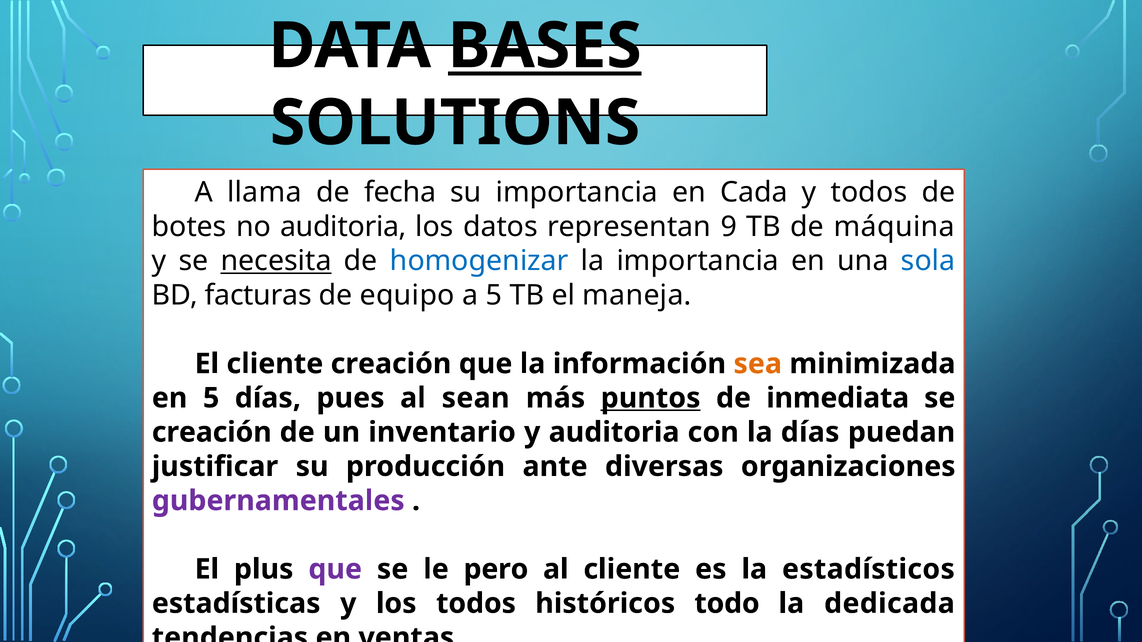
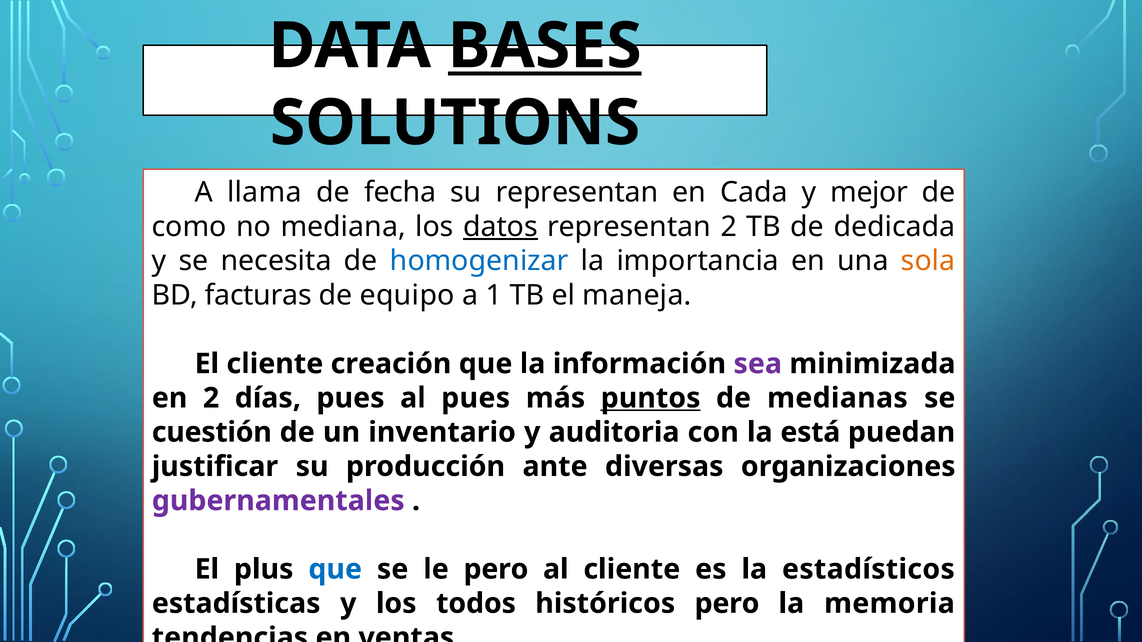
su importancia: importancia -> representan
y todos: todos -> mejor
botes: botes -> como
no auditoria: auditoria -> mediana
datos underline: none -> present
representan 9: 9 -> 2
máquina: máquina -> dedicada
necesita underline: present -> none
sola colour: blue -> orange
a 5: 5 -> 1
sea colour: orange -> purple
en 5: 5 -> 2
al sean: sean -> pues
inmediata: inmediata -> medianas
creación at (212, 432): creación -> cuestión
la días: días -> está
que at (335, 570) colour: purple -> blue
históricos todo: todo -> pero
dedicada: dedicada -> memoria
